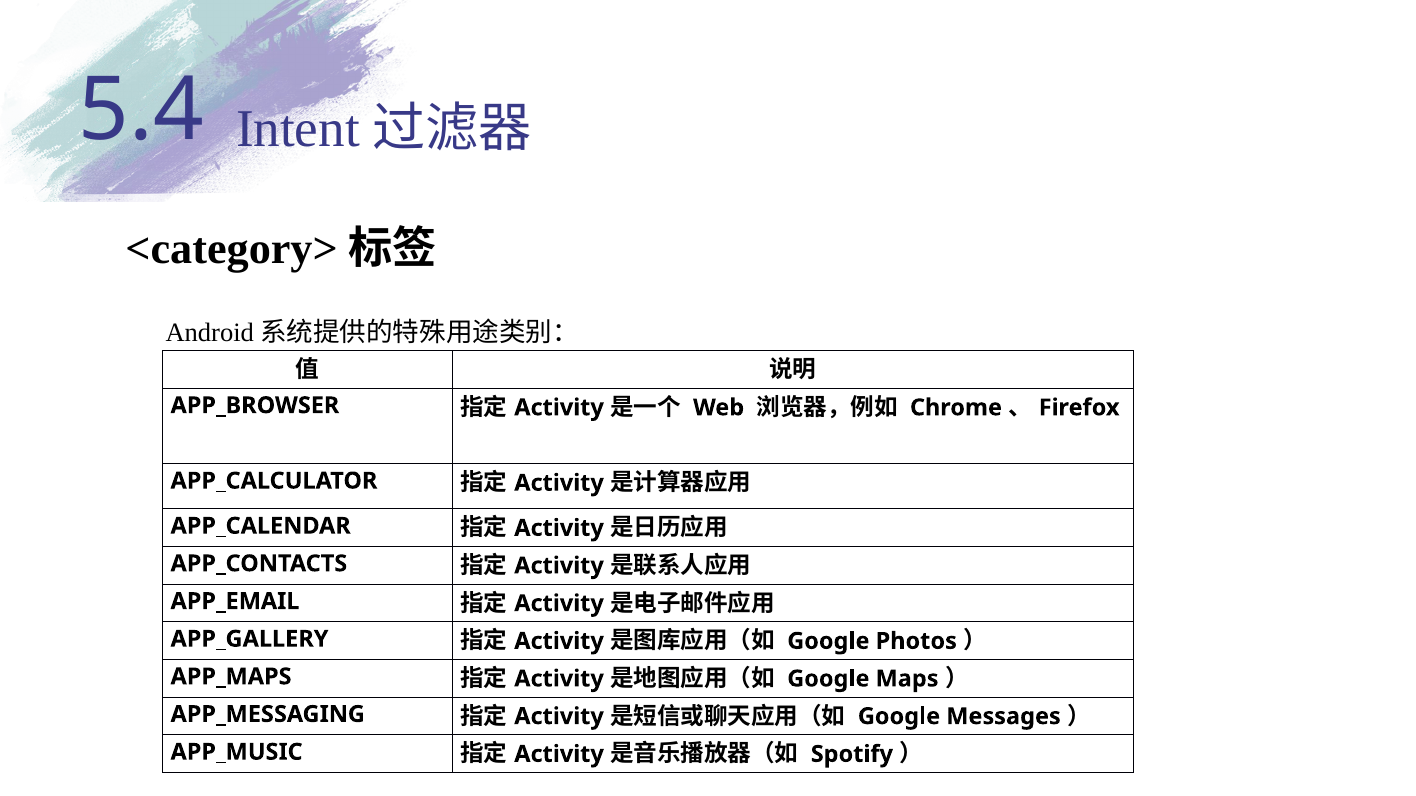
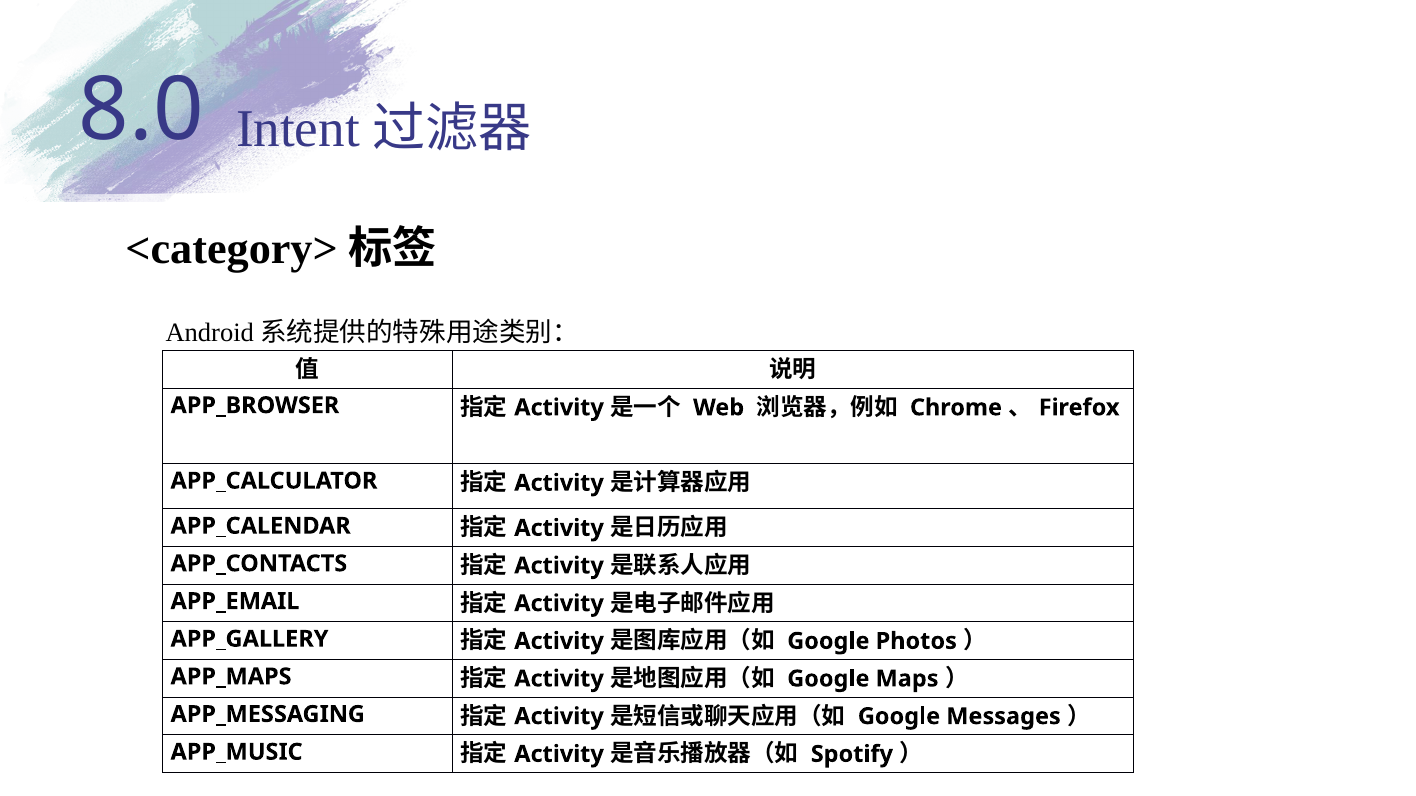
5.4: 5.4 -> 8.0
